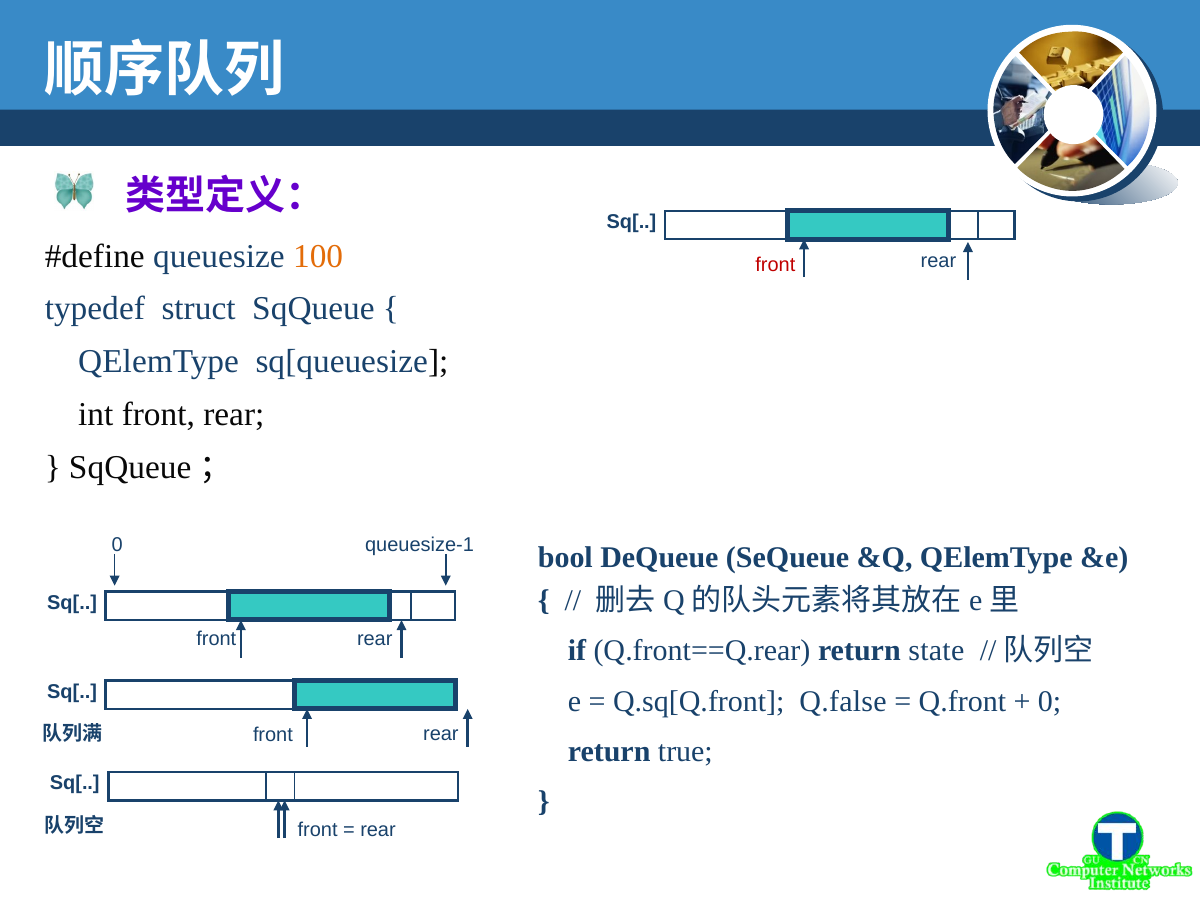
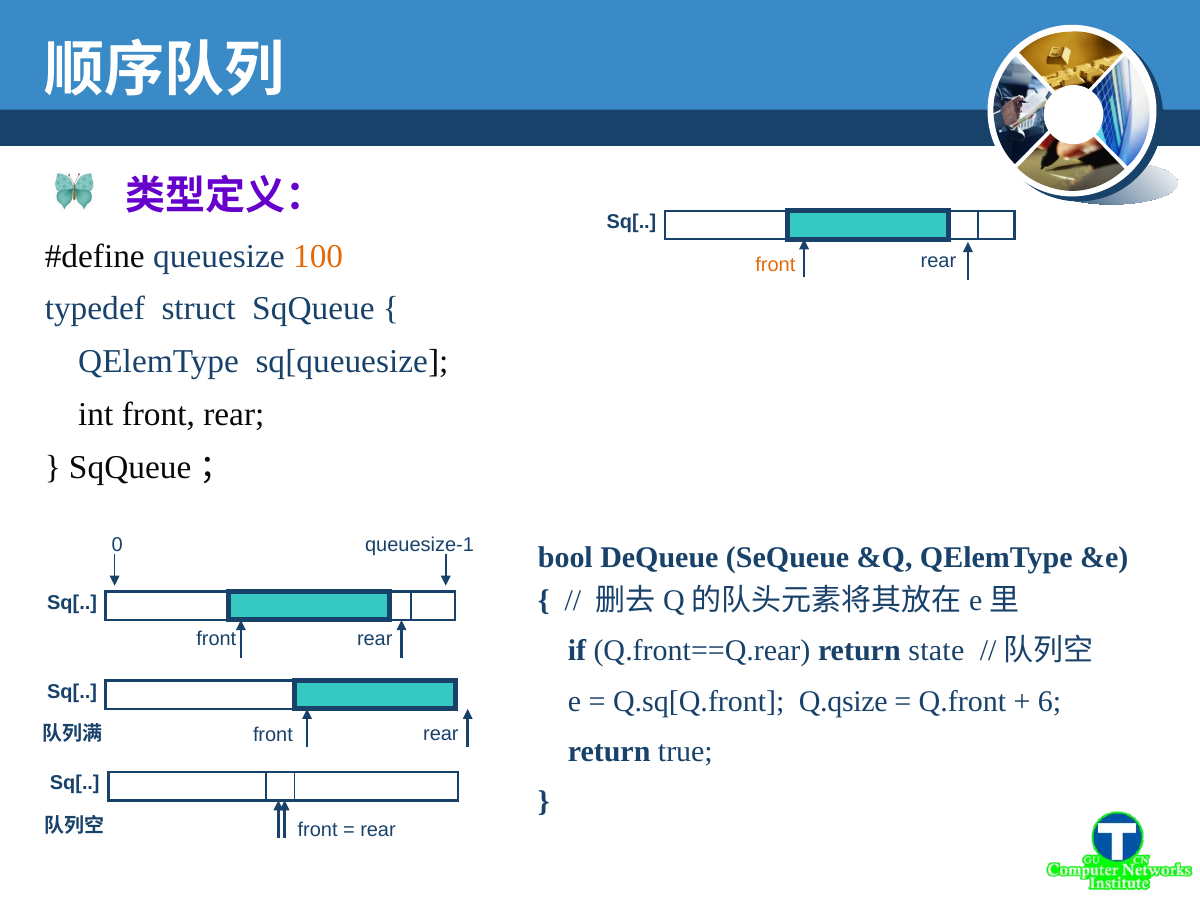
front at (775, 265) colour: red -> orange
Q.false: Q.false -> Q.qsize
0 at (1050, 701): 0 -> 6
